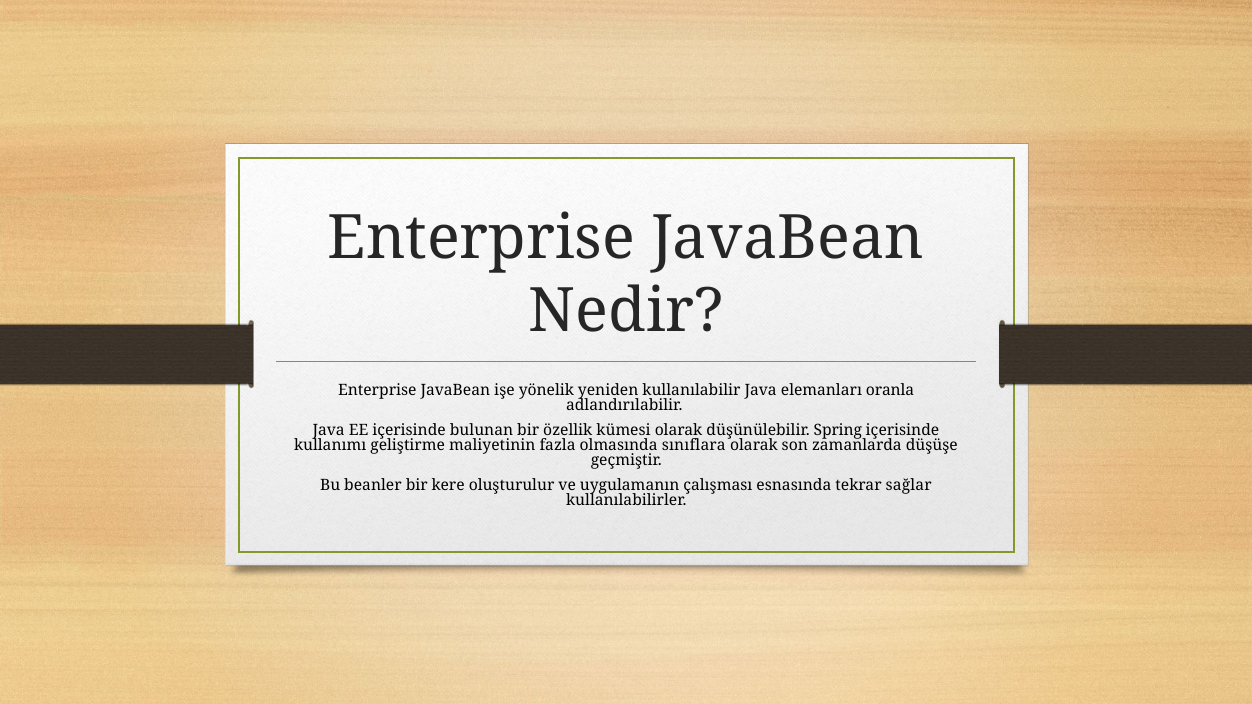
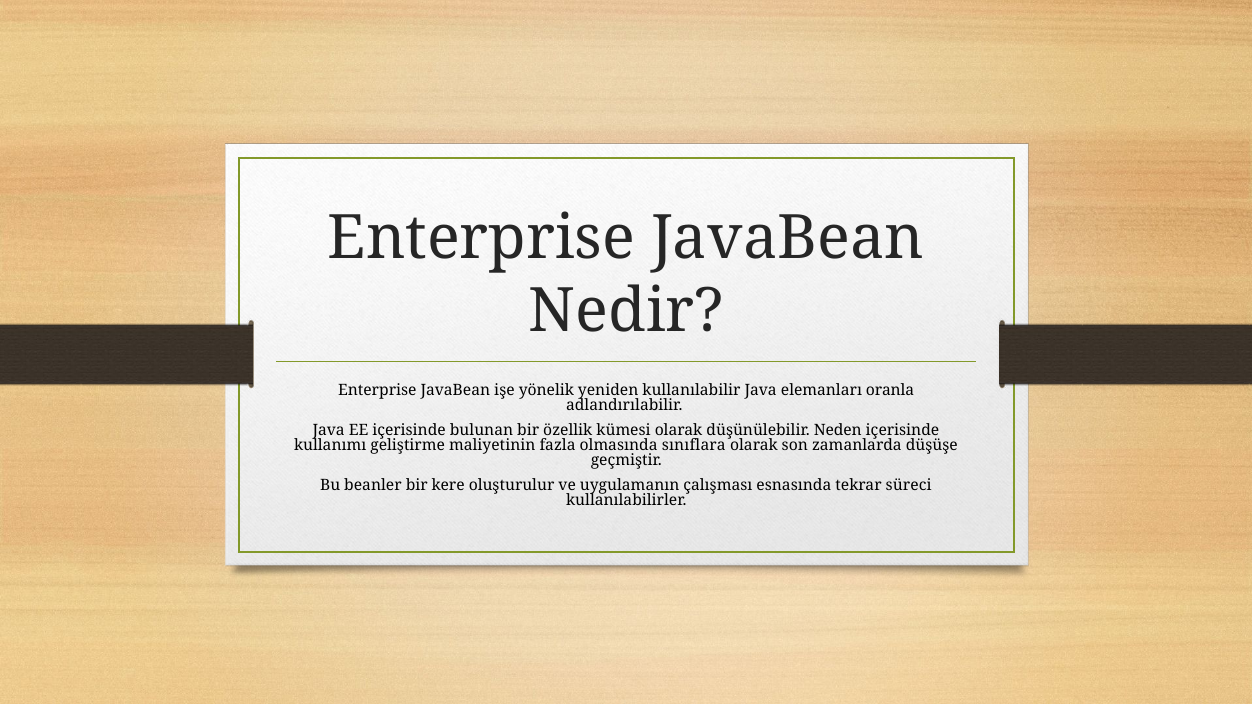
Spring: Spring -> Neden
sağlar: sağlar -> süreci
